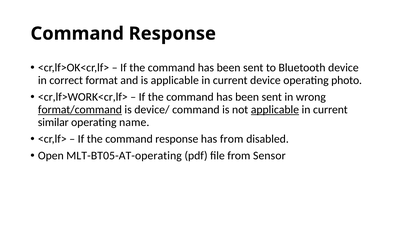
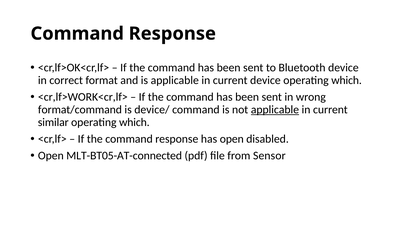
device operating photo: photo -> which
format/command underline: present -> none
name at (134, 122): name -> which
has from: from -> open
MLT-BT05-AT-operating: MLT-BT05-AT-operating -> MLT-BT05-AT-connected
